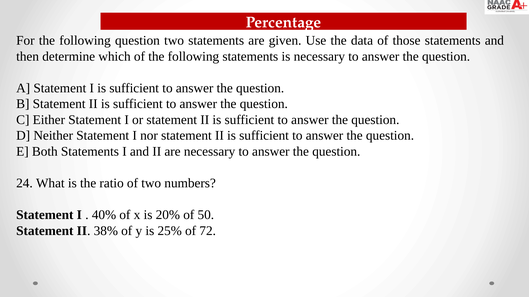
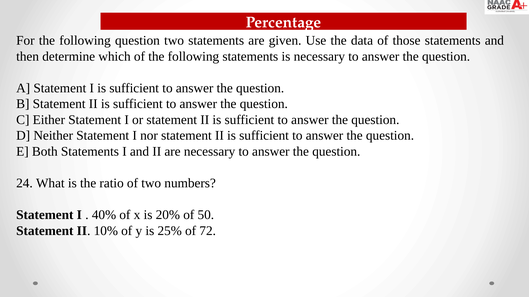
38%: 38% -> 10%
